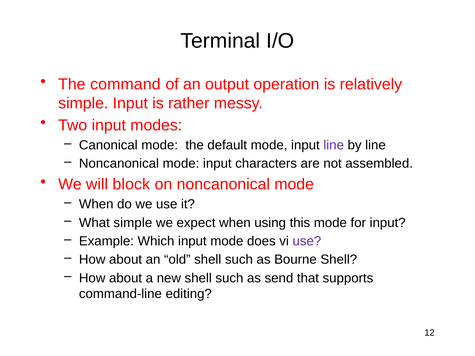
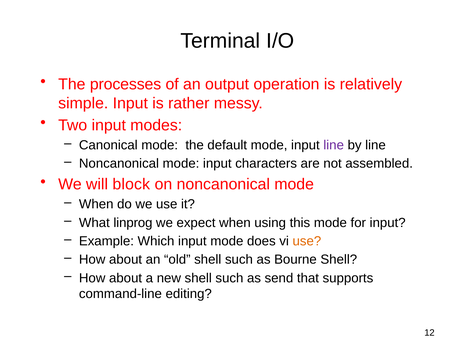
command: command -> processes
What simple: simple -> linprog
use at (307, 241) colour: purple -> orange
